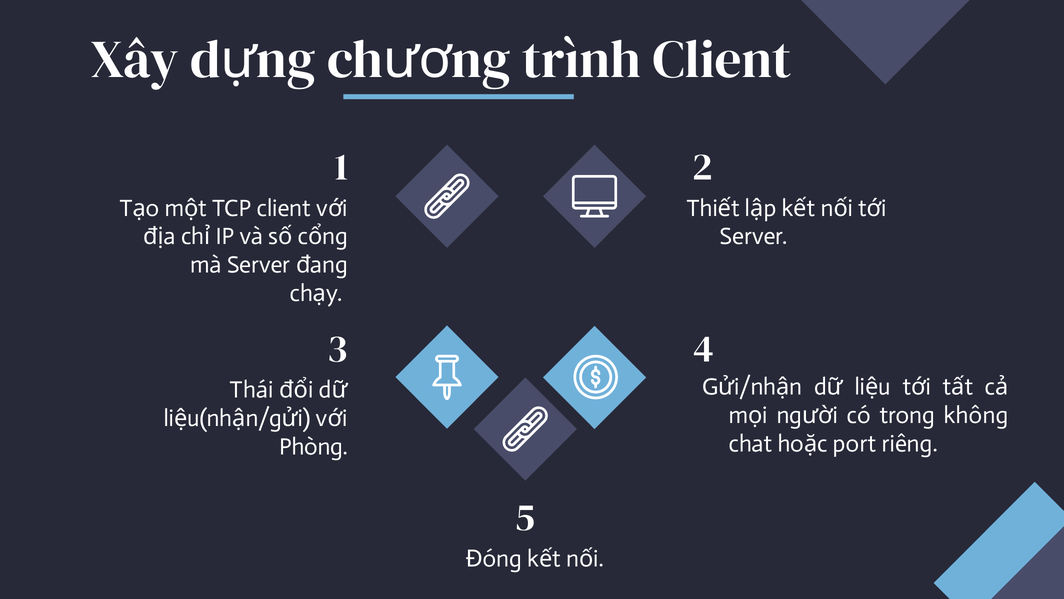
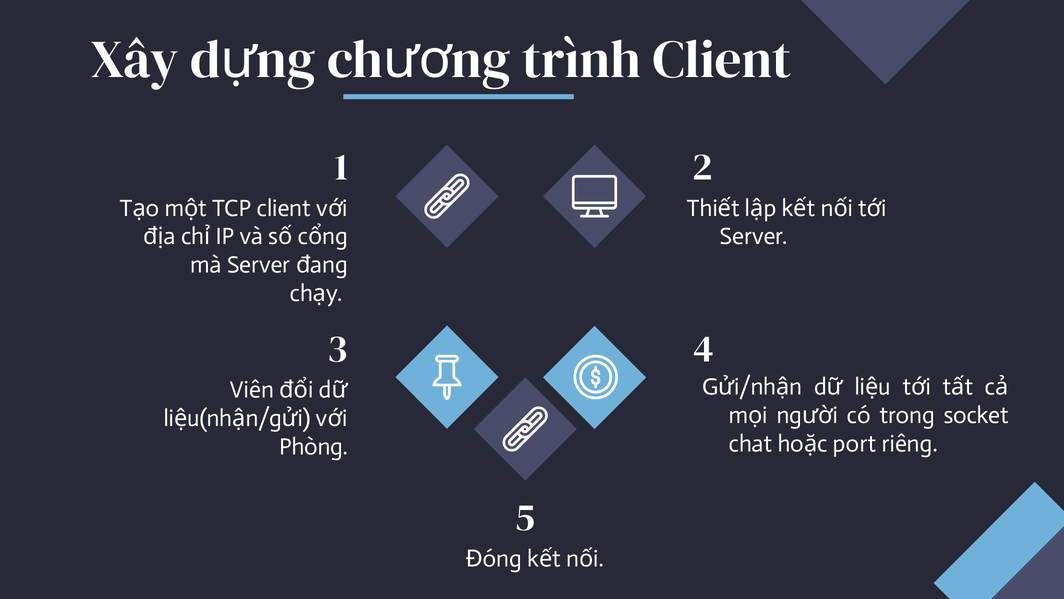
Thái: Thái -> Viên
không: không -> socket
